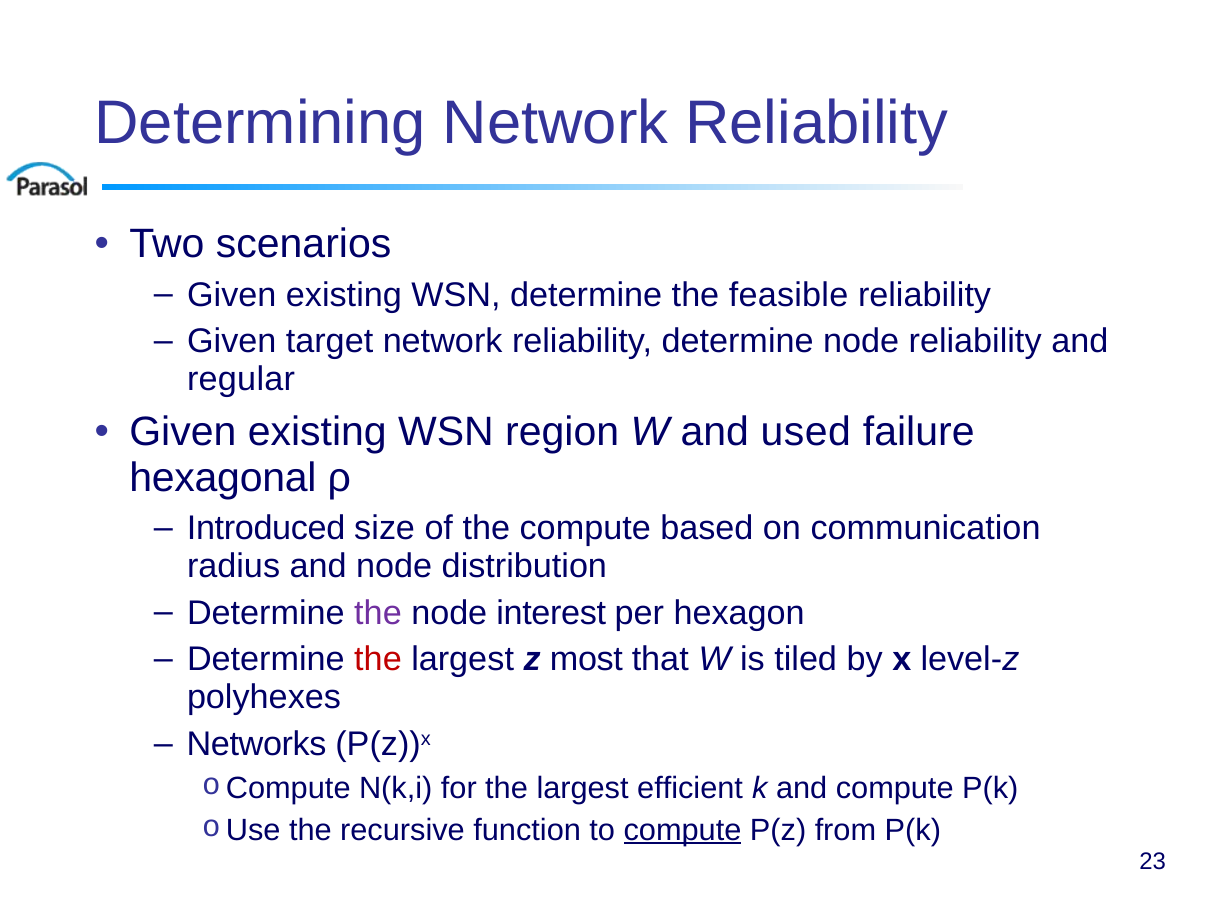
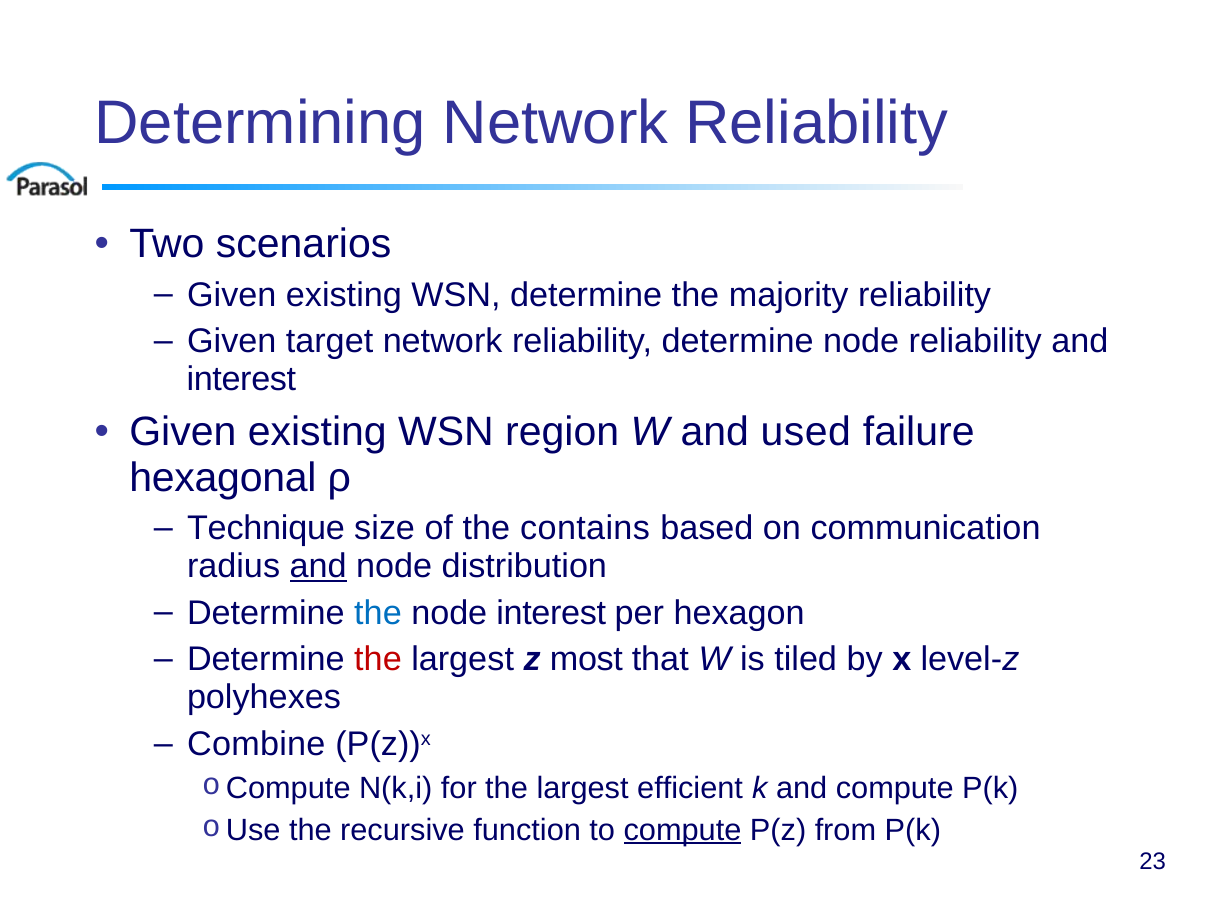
feasible: feasible -> majority
regular at (241, 380): regular -> interest
Introduced: Introduced -> Technique
the compute: compute -> contains
and at (318, 566) underline: none -> present
the at (378, 613) colour: purple -> blue
Networks: Networks -> Combine
